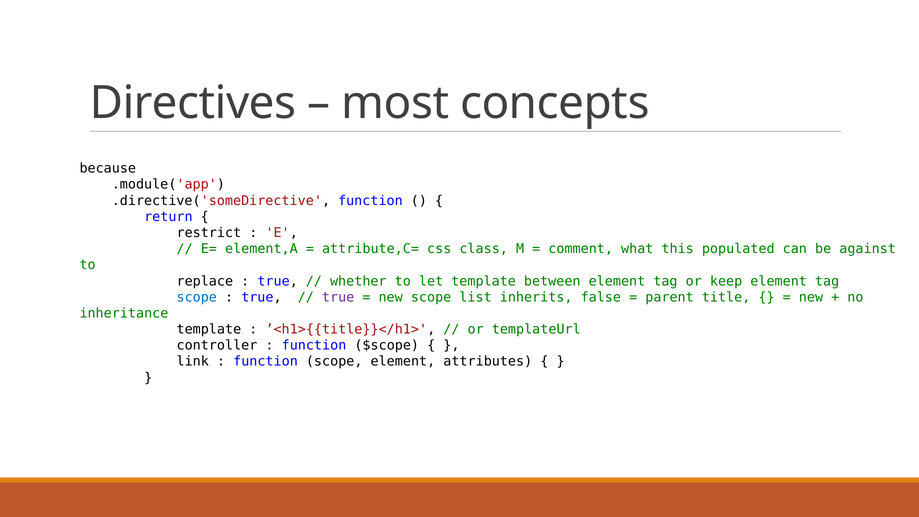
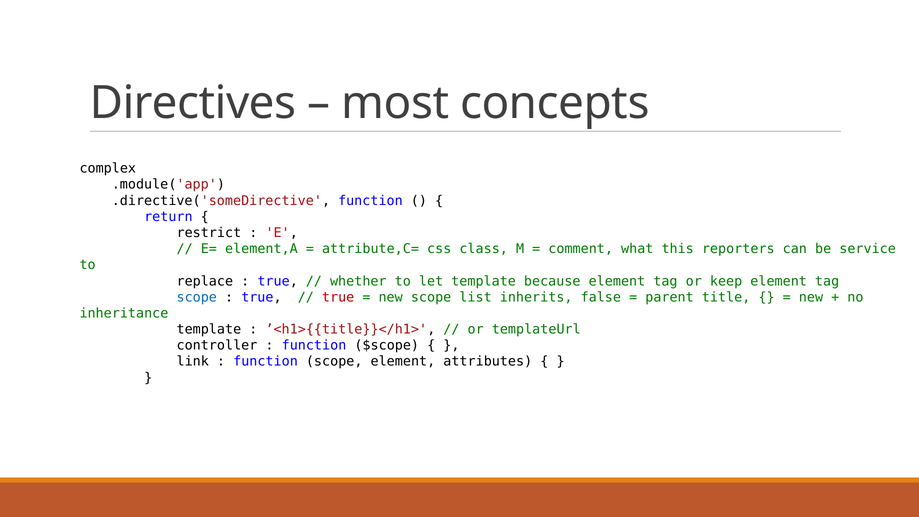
because: because -> complex
populated: populated -> reporters
against: against -> service
between: between -> because
true at (338, 297) colour: purple -> red
